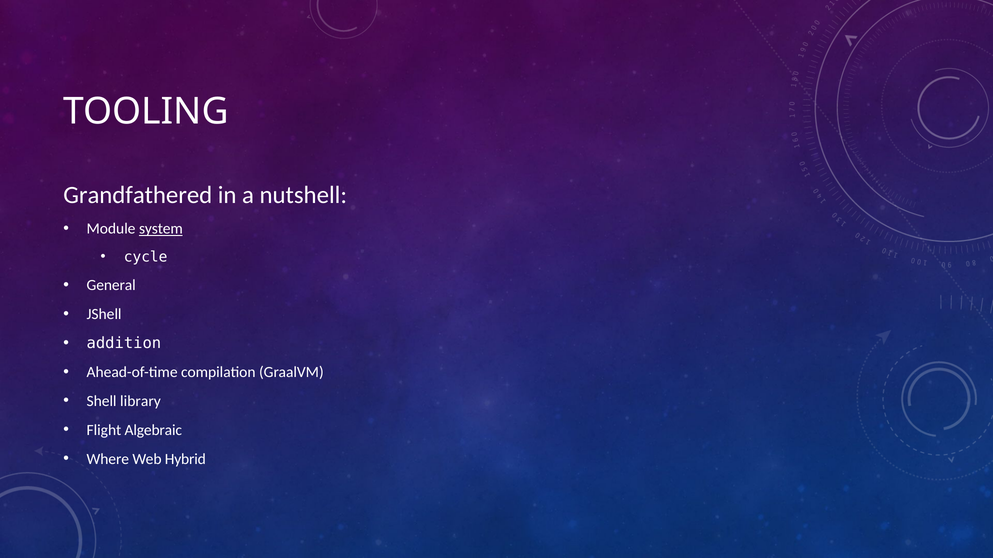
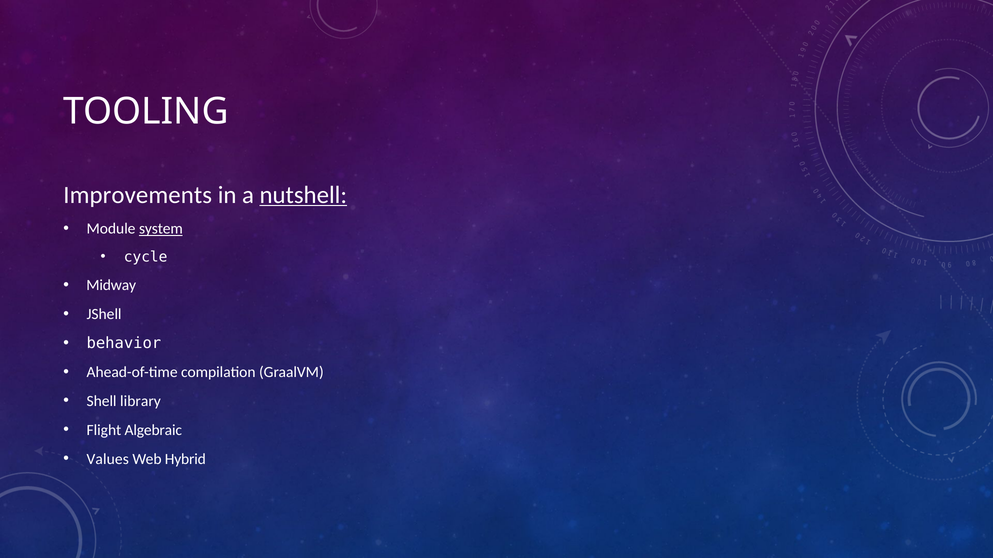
Grandfathered: Grandfathered -> Improvements
nutshell underline: none -> present
General: General -> Midway
addition: addition -> behavior
Where: Where -> Values
